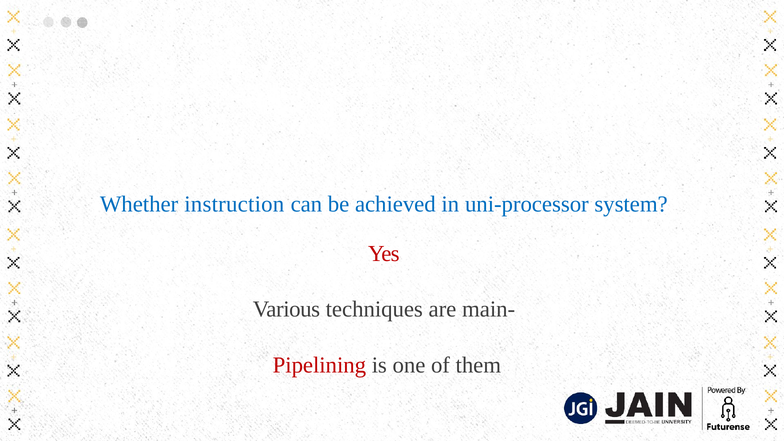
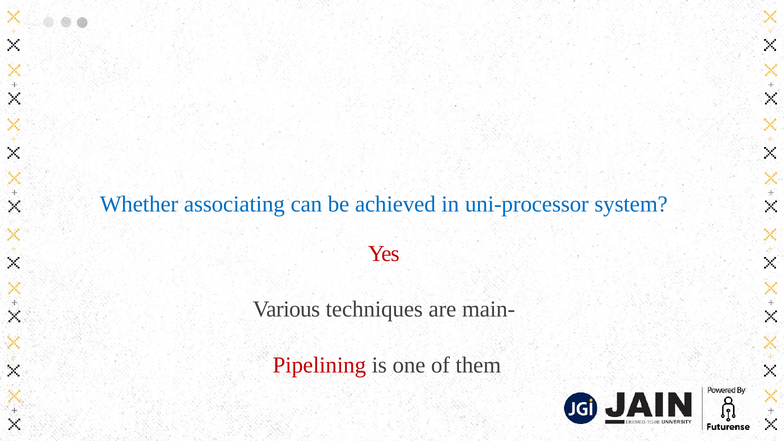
instruction: instruction -> associating
